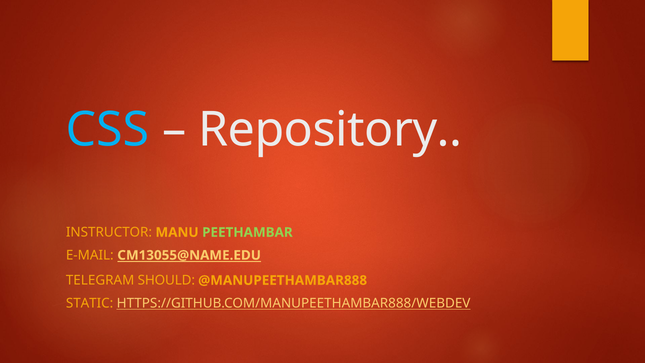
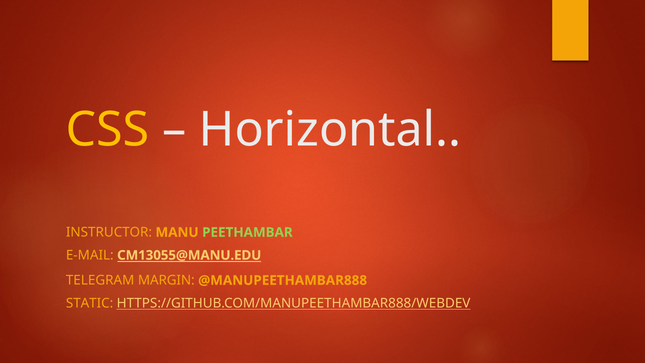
CSS colour: light blue -> yellow
Repository: Repository -> Horizontal
CM13055@NAME.EDU: CM13055@NAME.EDU -> CM13055@MANU.EDU
SHOULD: SHOULD -> MARGIN
